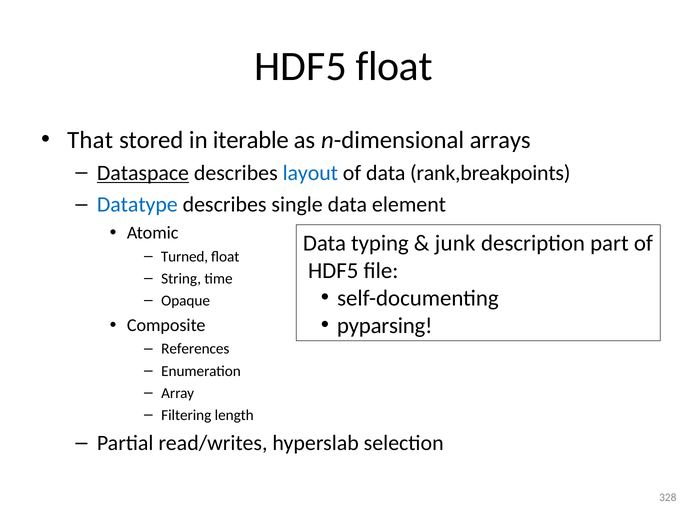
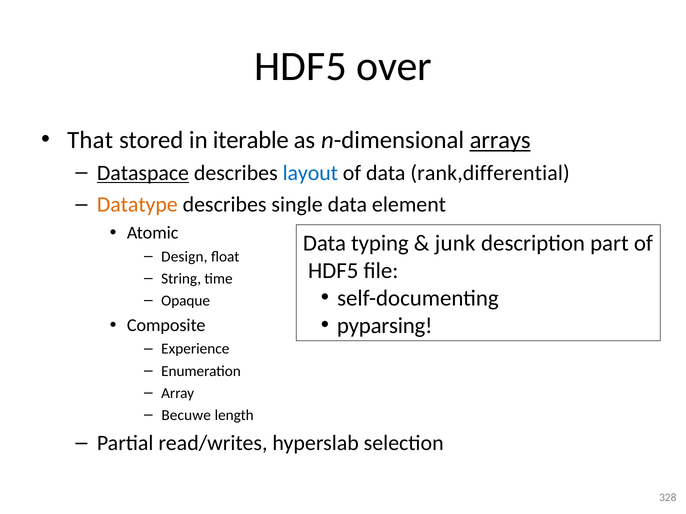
HDF5 float: float -> over
arrays underline: none -> present
rank,breakpoints: rank,breakpoints -> rank,differential
Datatype colour: blue -> orange
Turned: Turned -> Design
References: References -> Experience
Filtering: Filtering -> Becuwe
